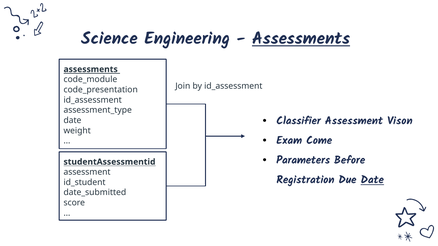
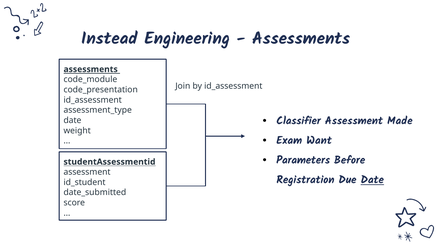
Science: Science -> Instead
Assessments at (301, 38) underline: present -> none
Vison: Vison -> Made
Come: Come -> Want
